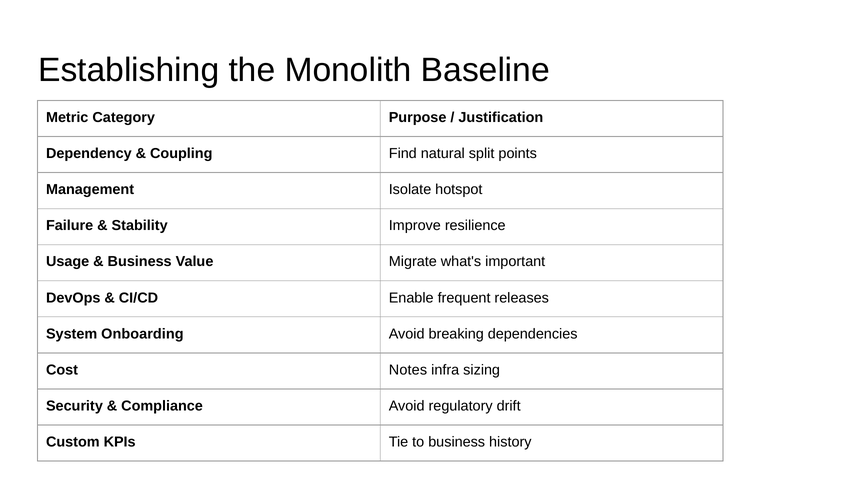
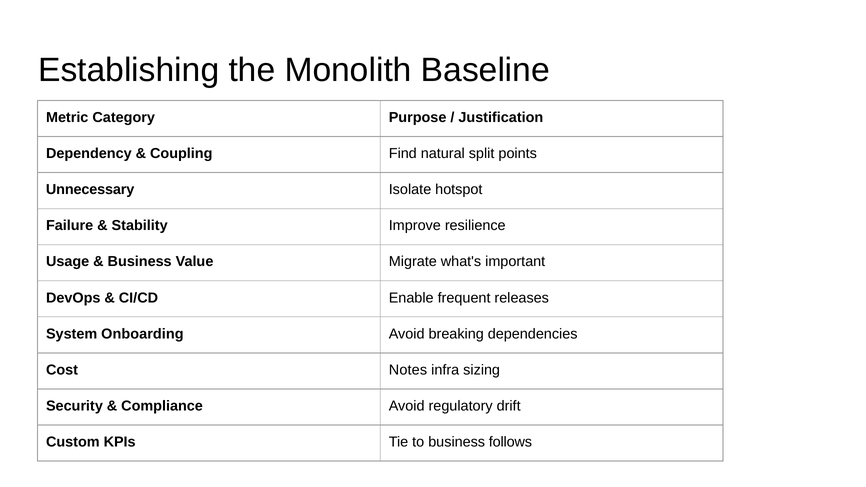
Management: Management -> Unnecessary
history: history -> follows
